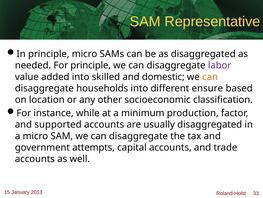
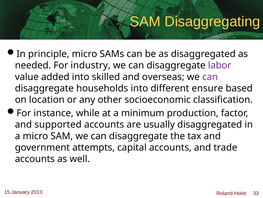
Representative: Representative -> Disaggregating
For principle: principle -> industry
domestic: domestic -> overseas
can at (210, 77) colour: orange -> purple
